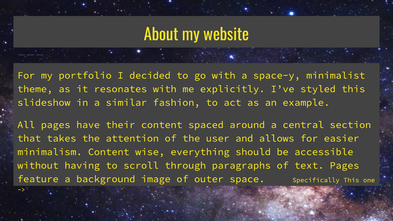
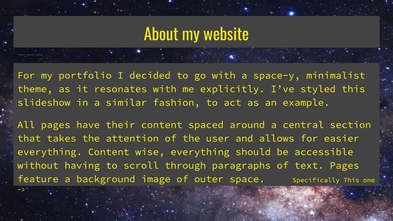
minimalism at (50, 152): minimalism -> everything
